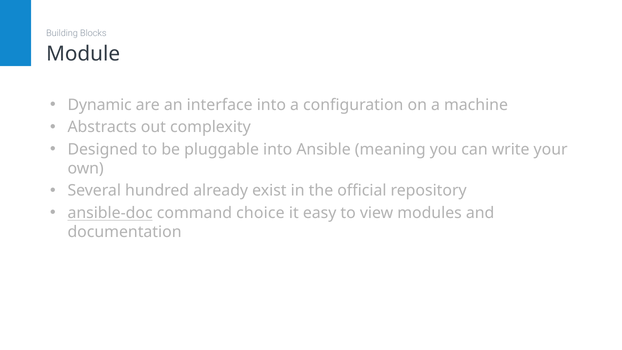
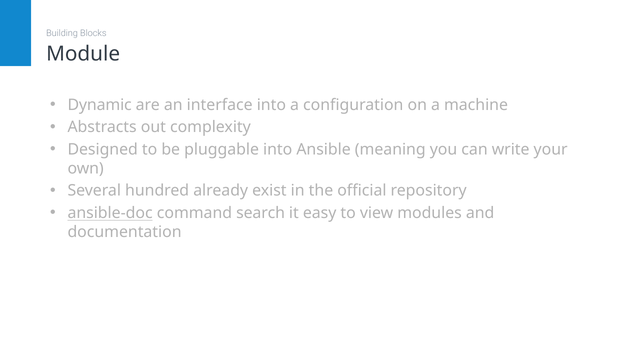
choice: choice -> search
